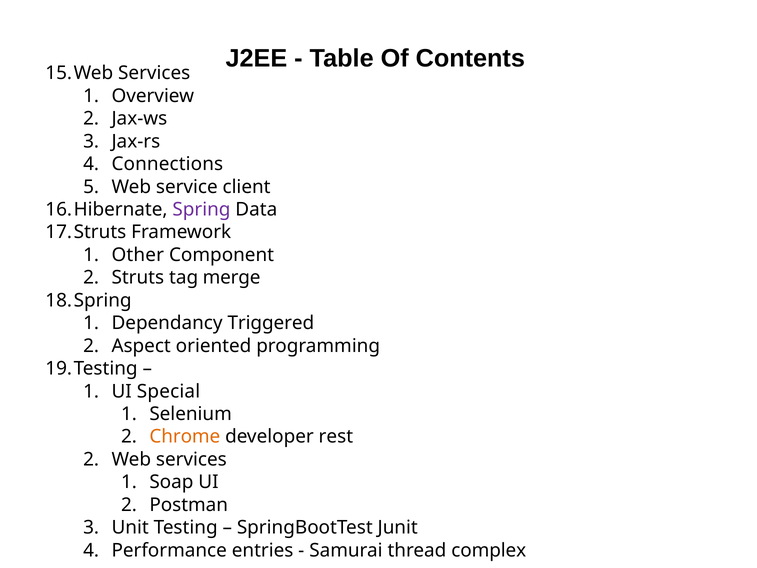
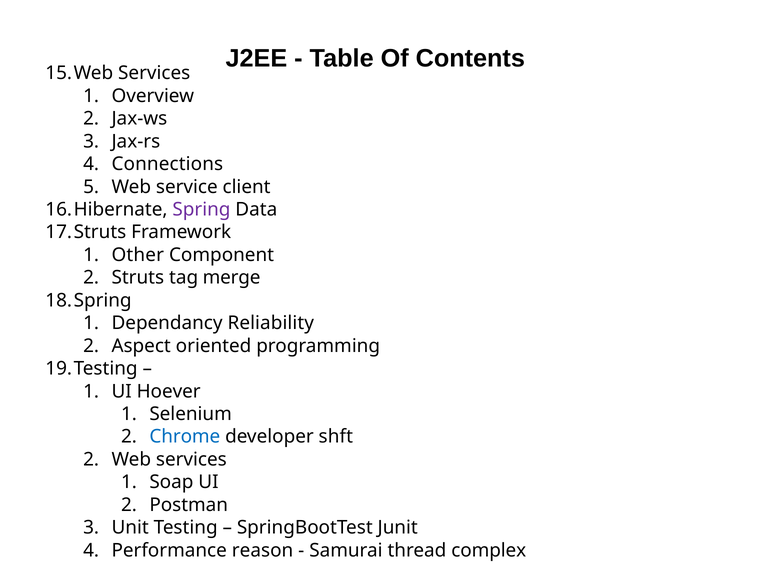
Triggered: Triggered -> Reliability
Special: Special -> Hoever
Chrome colour: orange -> blue
rest: rest -> shft
entries: entries -> reason
